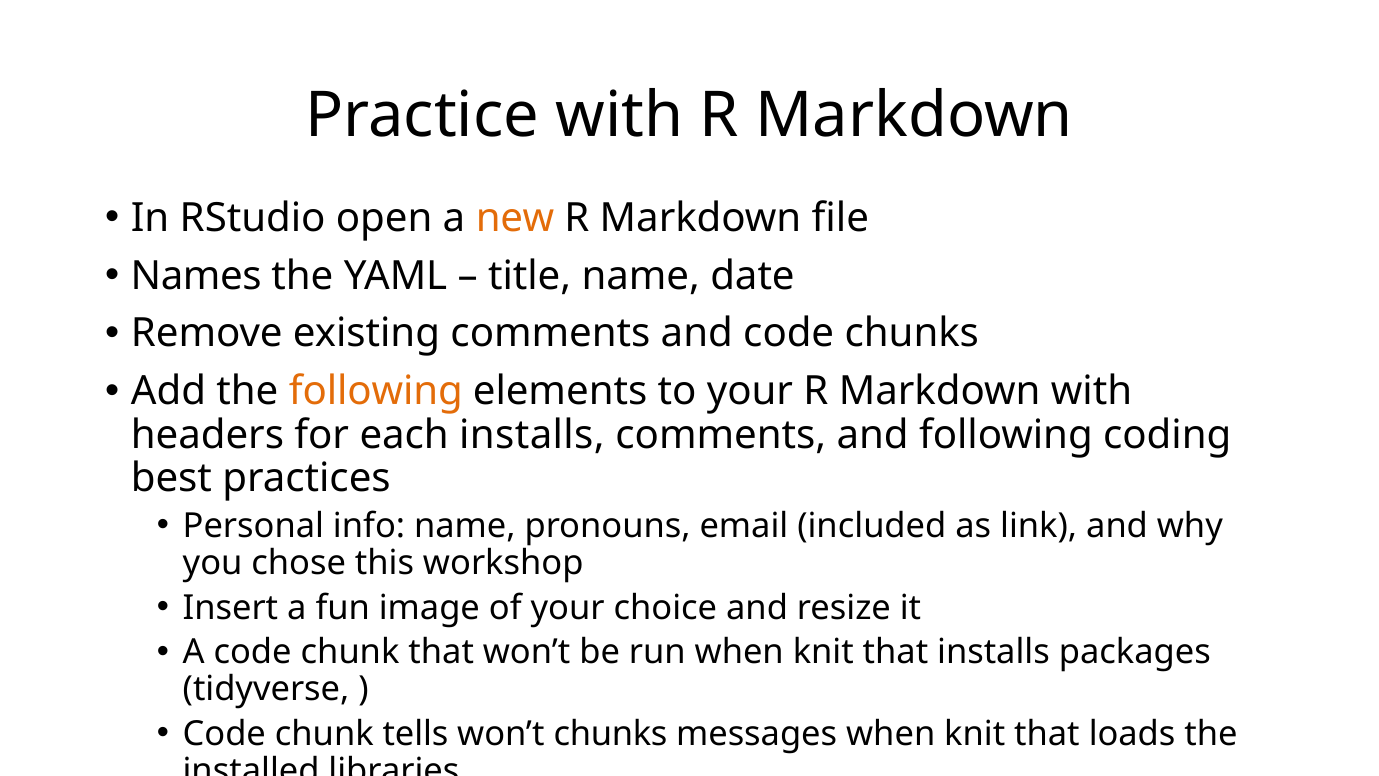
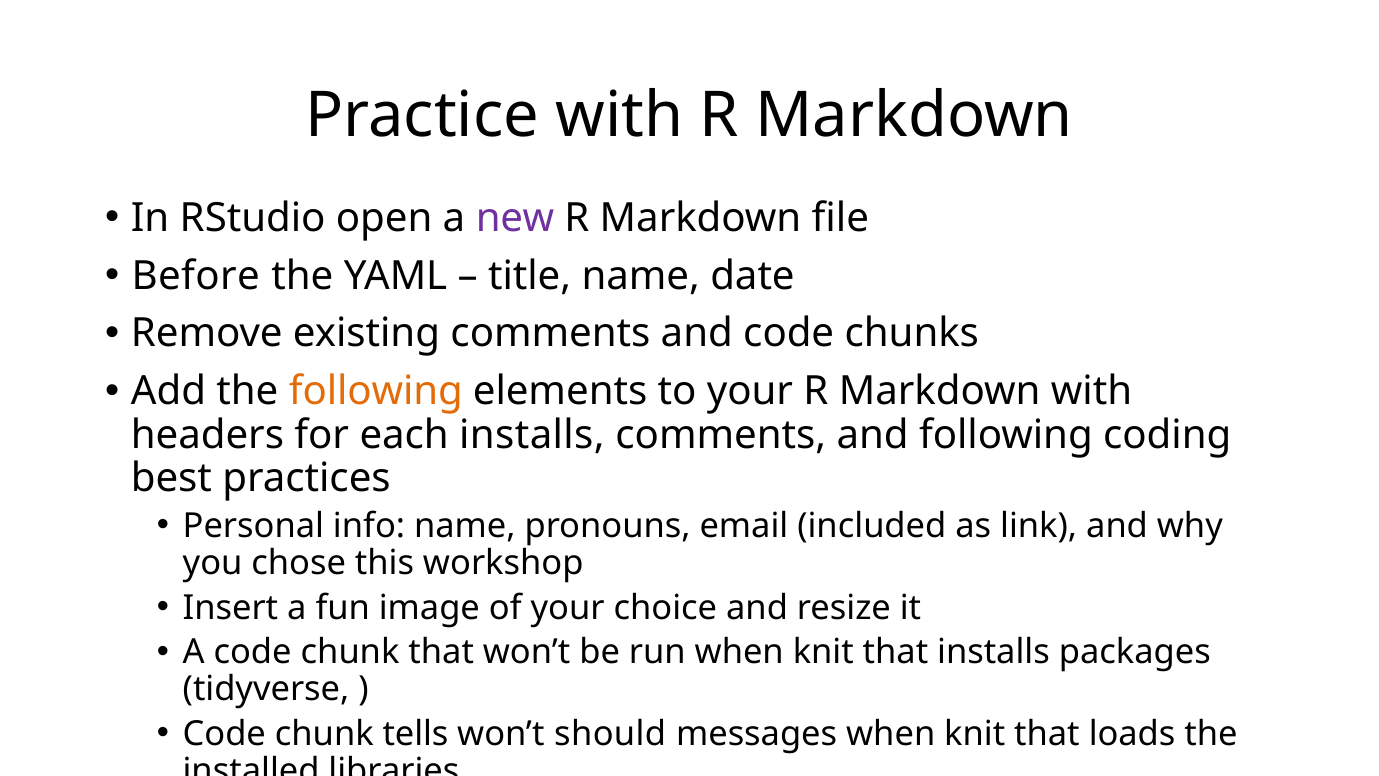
new colour: orange -> purple
Names: Names -> Before
won’t chunks: chunks -> should
